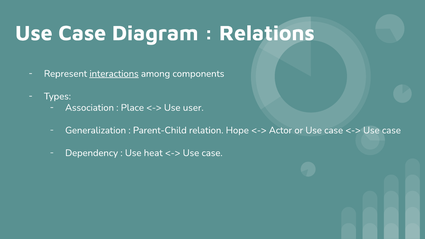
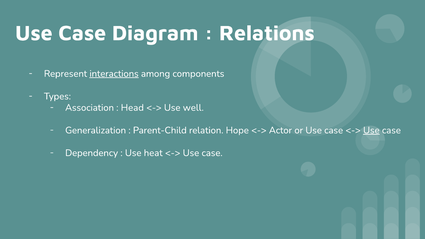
Place: Place -> Head
user: user -> well
Use at (371, 130) underline: none -> present
